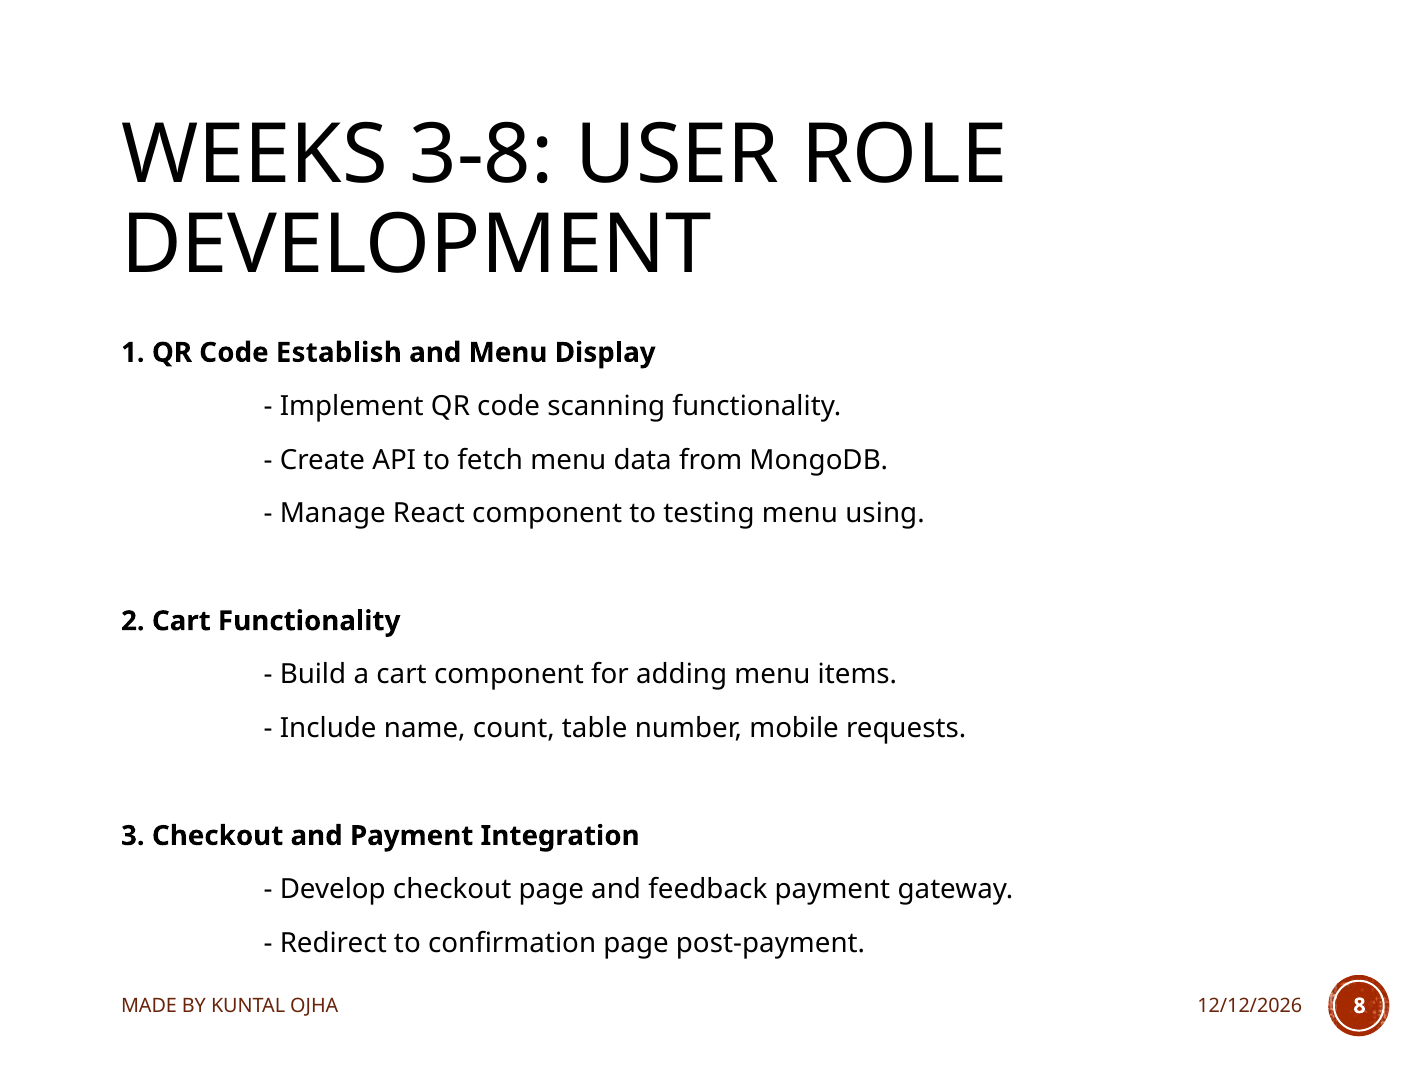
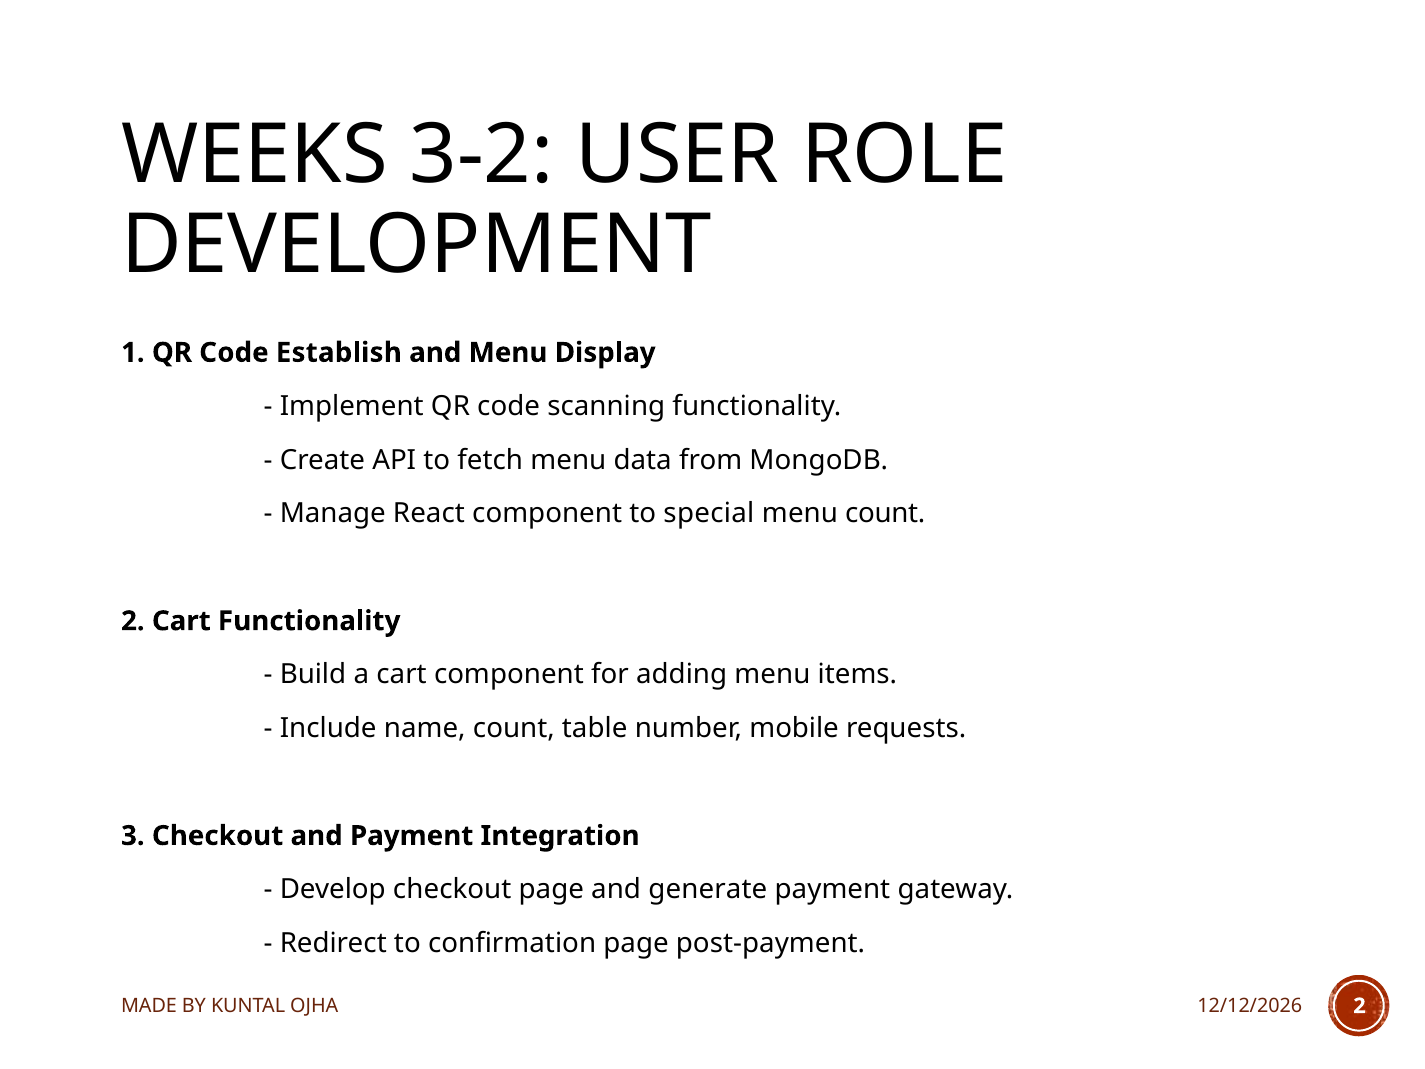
3-8: 3-8 -> 3-2
testing: testing -> special
menu using: using -> count
feedback: feedback -> generate
OJHA 8: 8 -> 2
